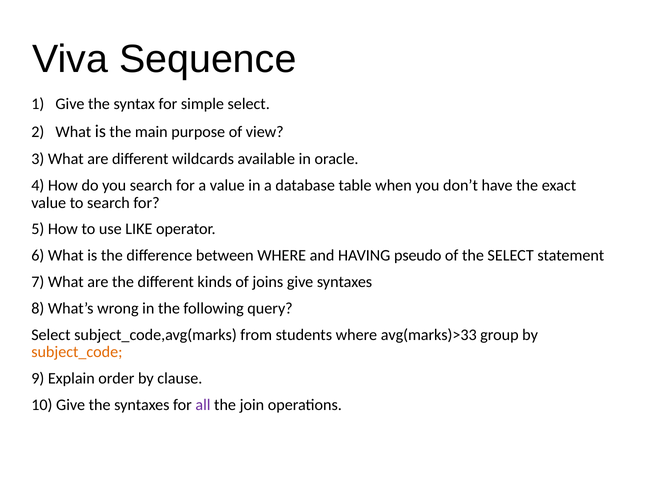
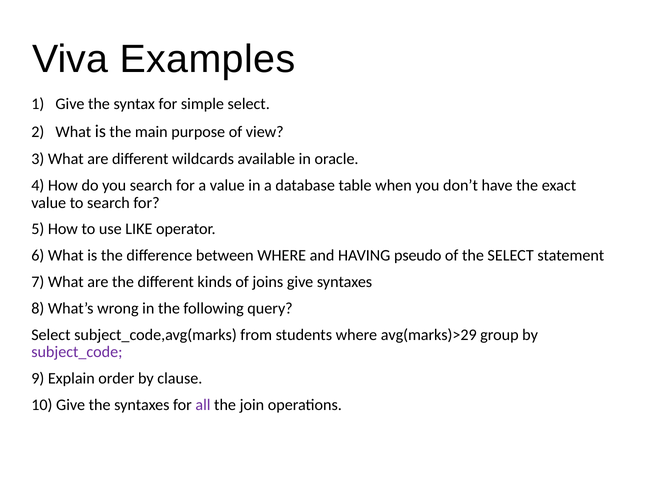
Sequence: Sequence -> Examples
avg(marks)>33: avg(marks)>33 -> avg(marks)>29
subject_code colour: orange -> purple
